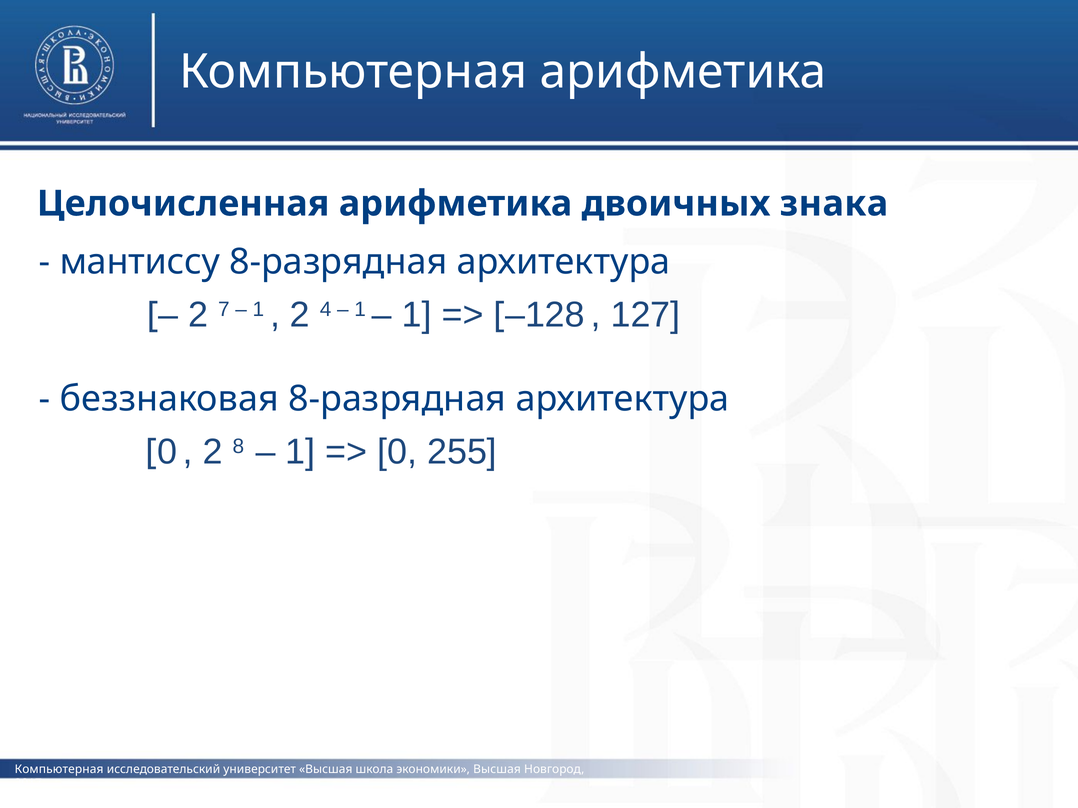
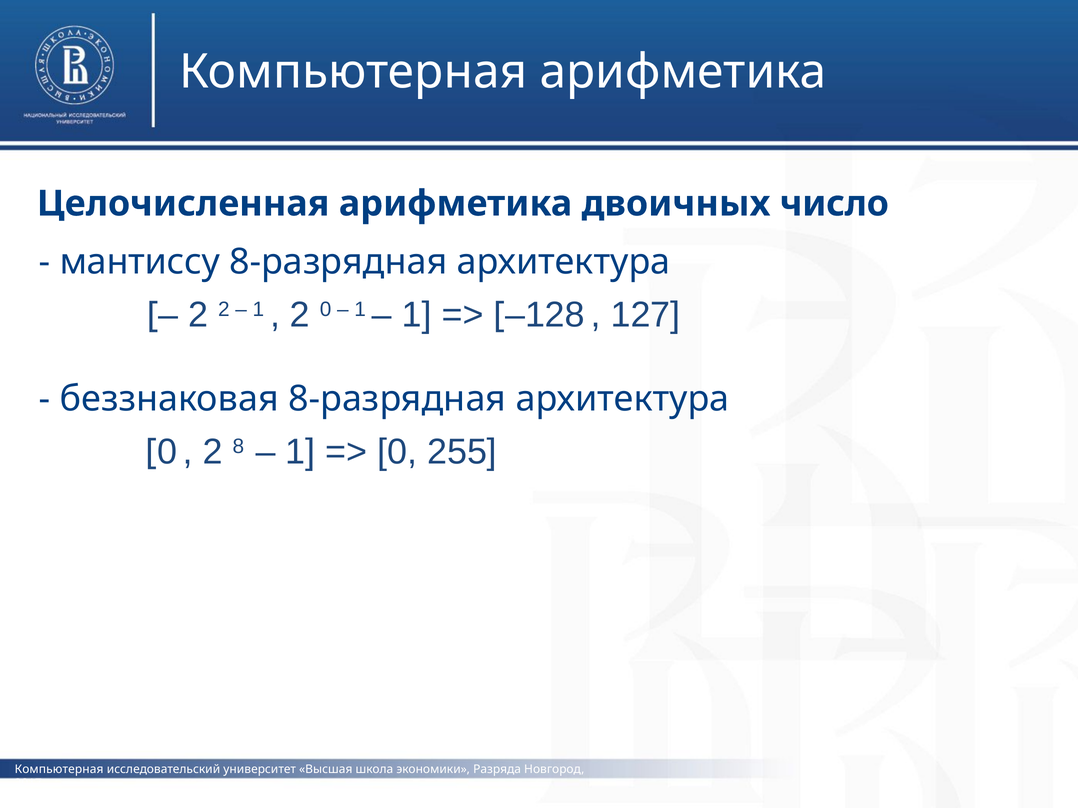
знака: знака -> число
2 7: 7 -> 2
2 4: 4 -> 0
экономики Высшая: Высшая -> Разряда
